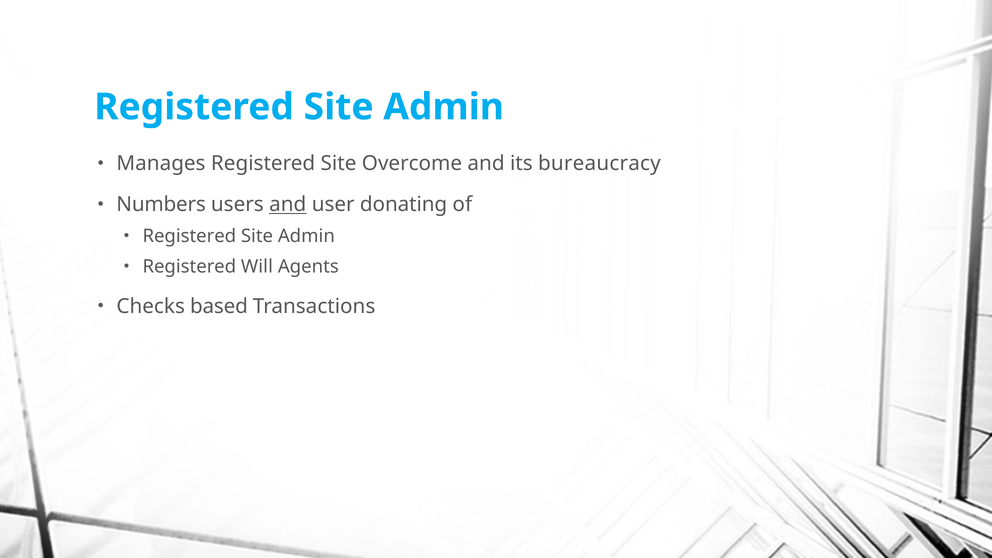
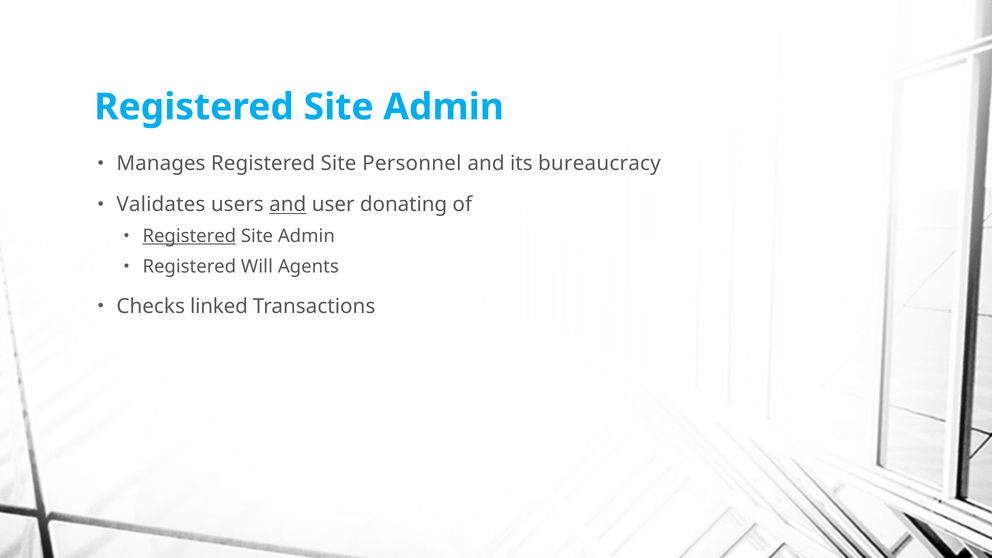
Overcome: Overcome -> Personnel
Numbers: Numbers -> Validates
Registered at (189, 236) underline: none -> present
based: based -> linked
